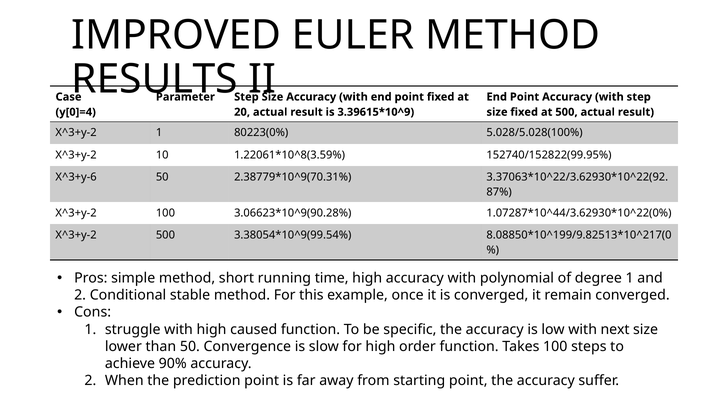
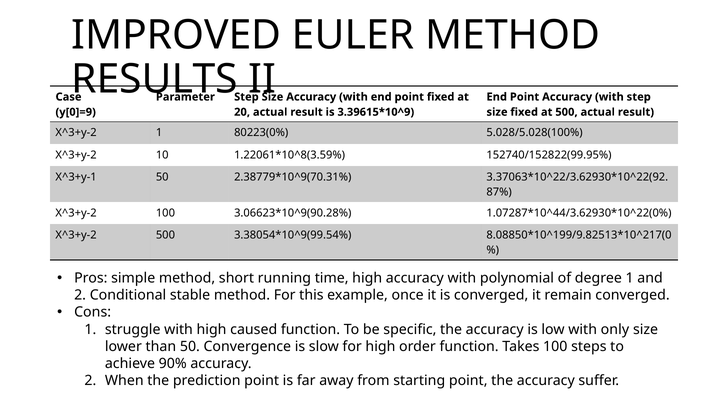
y[0]=4: y[0]=4 -> y[0]=9
X^3+y-6: X^3+y-6 -> X^3+y-1
next: next -> only
